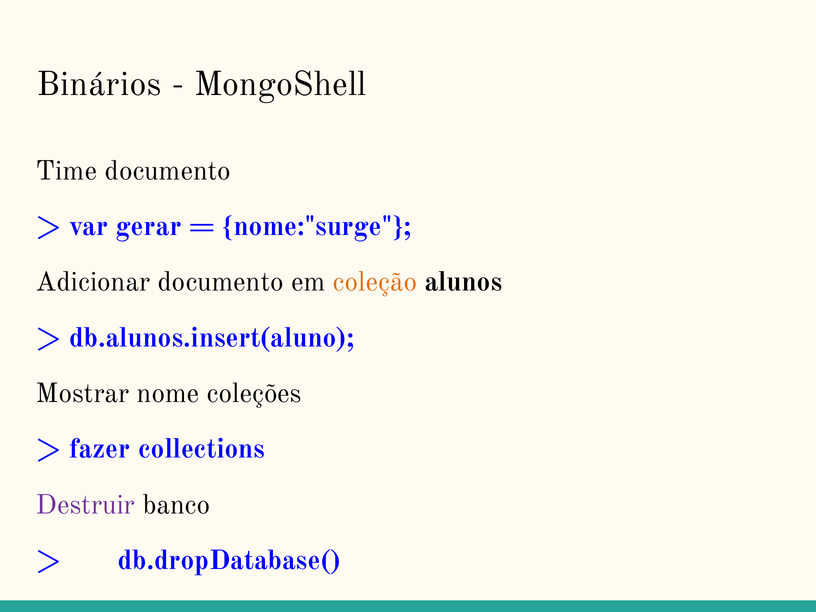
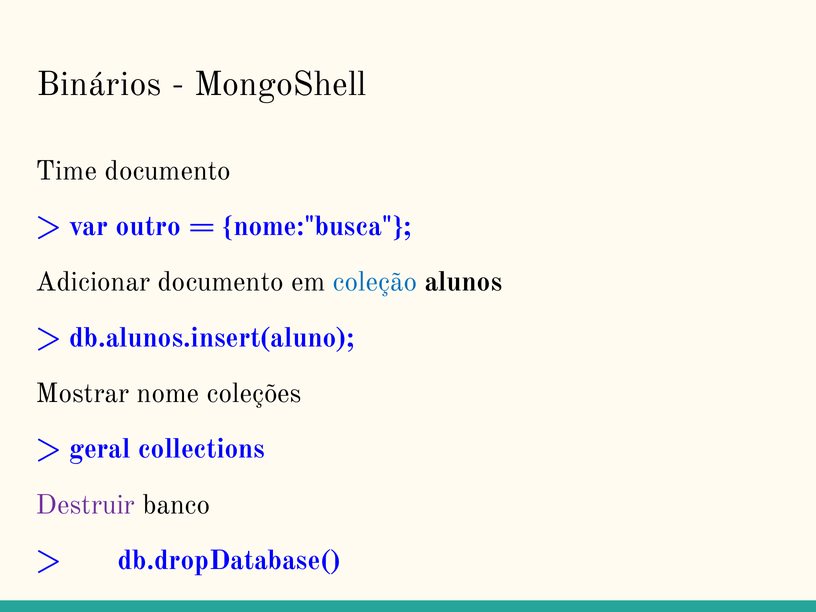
gerar: gerar -> outro
nome:"surge: nome:"surge -> nome:"busca
coleção colour: orange -> blue
fazer: fazer -> geral
